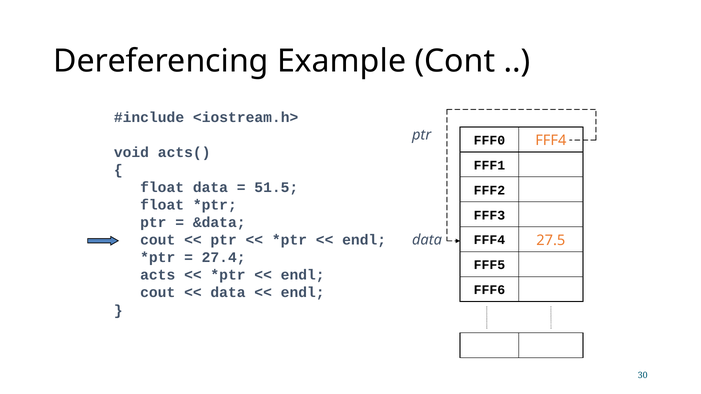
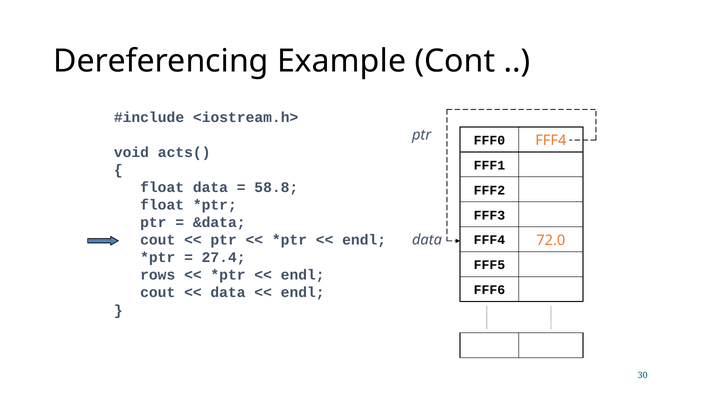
51.5: 51.5 -> 58.8
27.5: 27.5 -> 72.0
acts: acts -> rows
